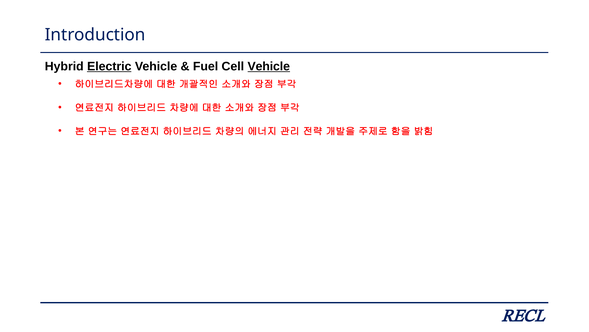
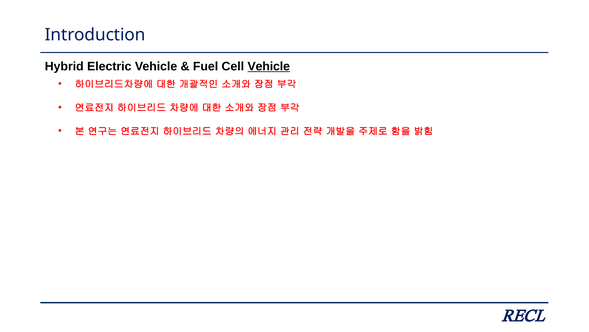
Electric underline: present -> none
